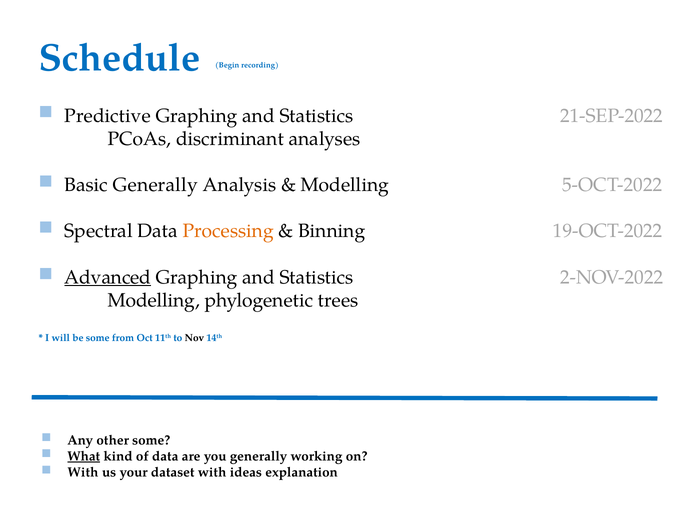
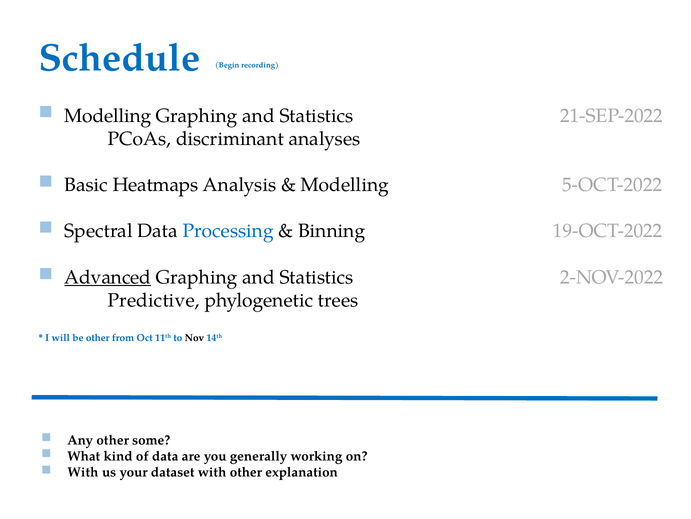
Predictive at (108, 116): Predictive -> Modelling
Basic Generally: Generally -> Heatmaps
Processing colour: orange -> blue
Modelling at (154, 300): Modelling -> Predictive
be some: some -> other
What underline: present -> none
with ideas: ideas -> other
